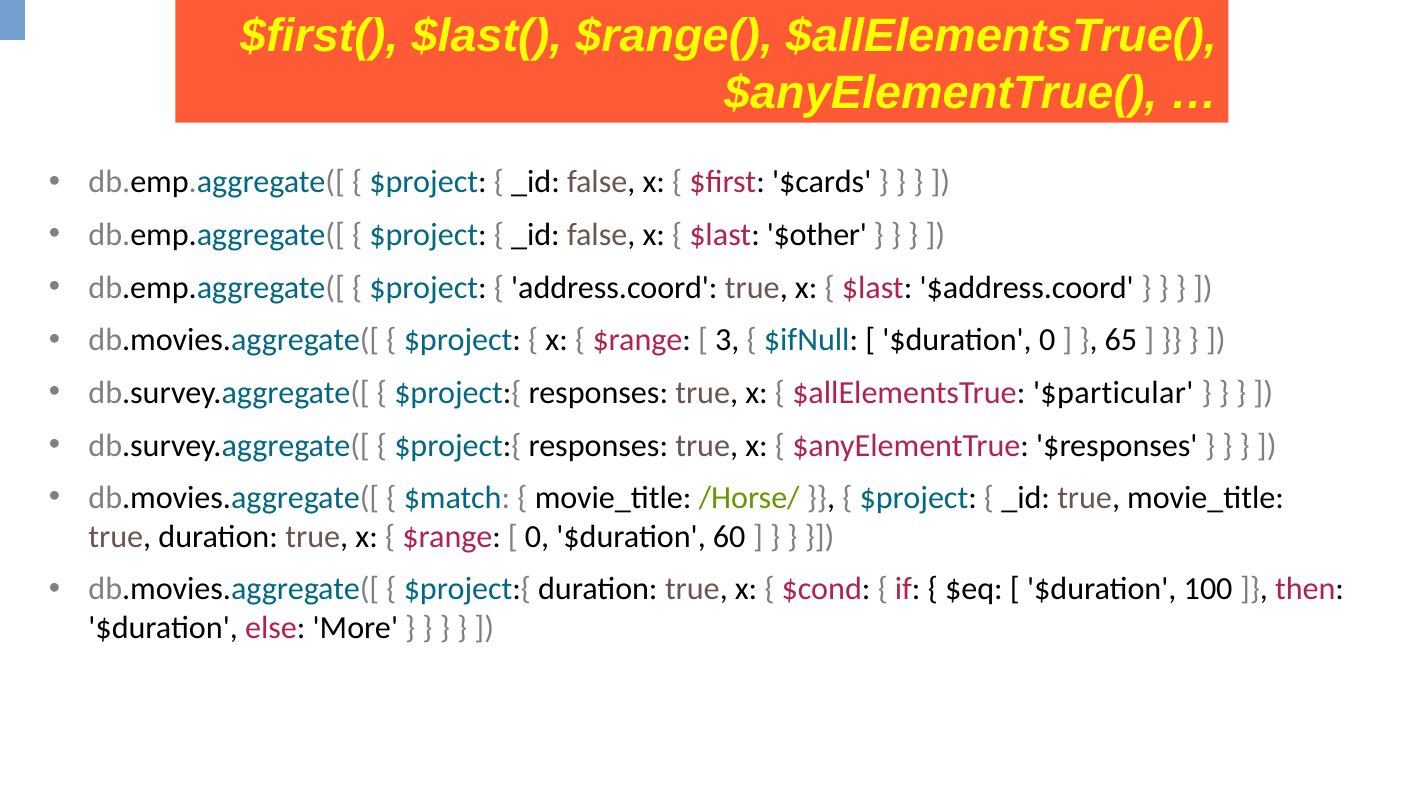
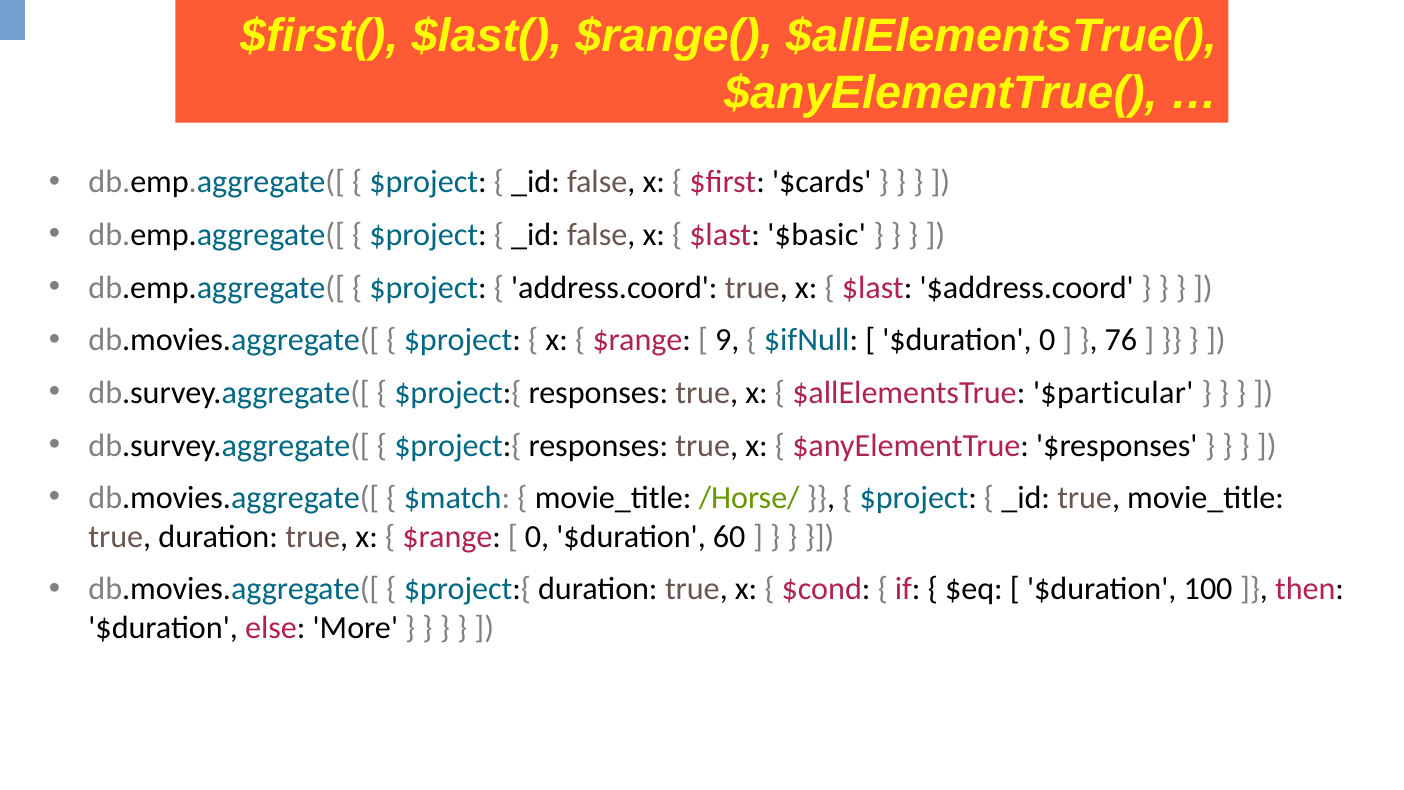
$other: $other -> $basic
3: 3 -> 9
65: 65 -> 76
